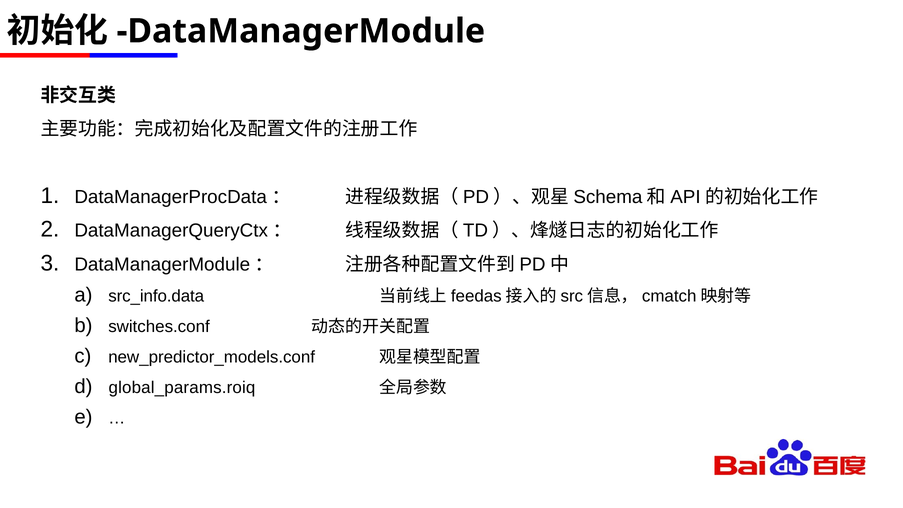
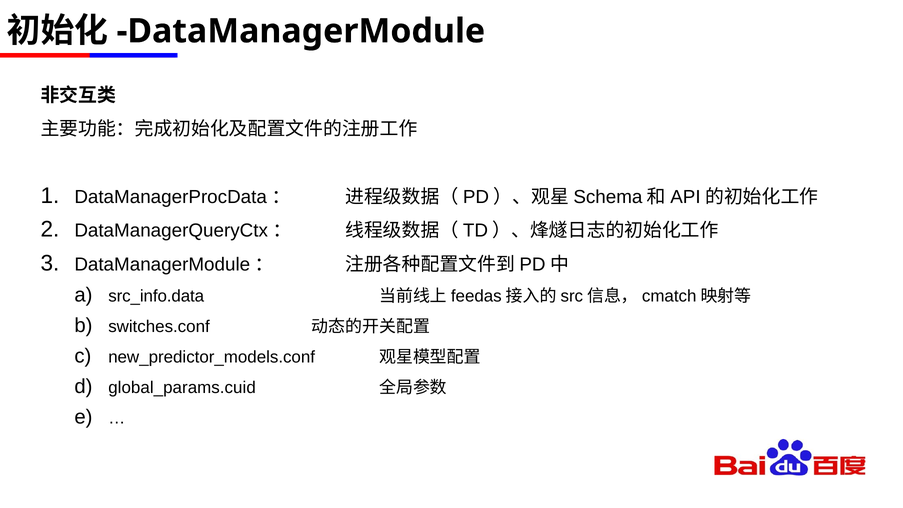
global_params.roiq: global_params.roiq -> global_params.cuid
